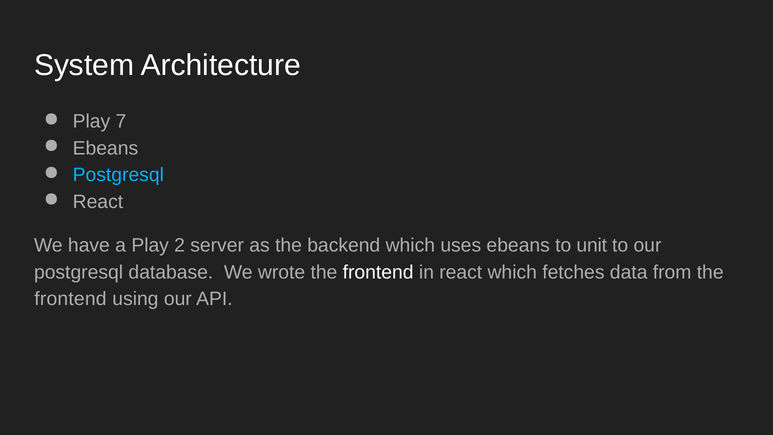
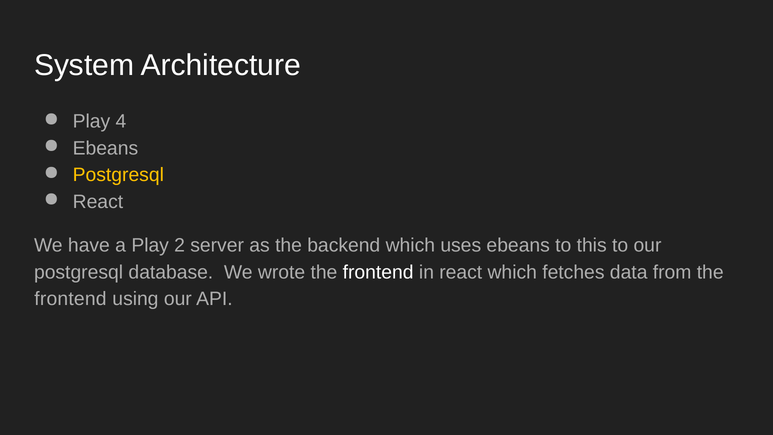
7: 7 -> 4
Postgresql at (118, 175) colour: light blue -> yellow
unit: unit -> this
